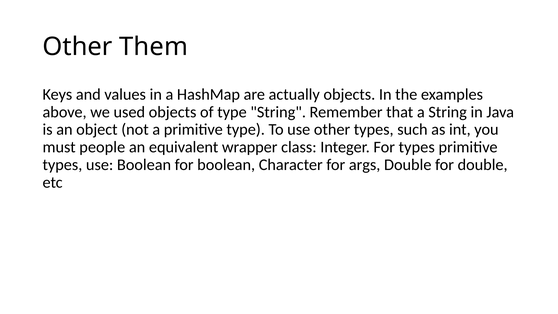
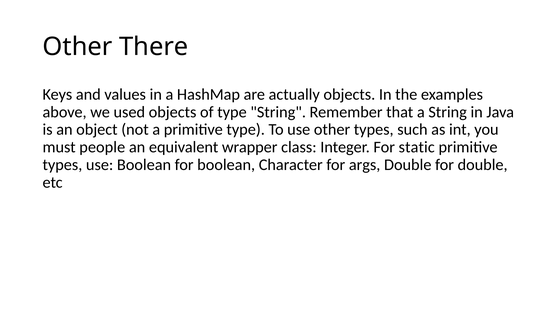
Them: Them -> There
For types: types -> static
